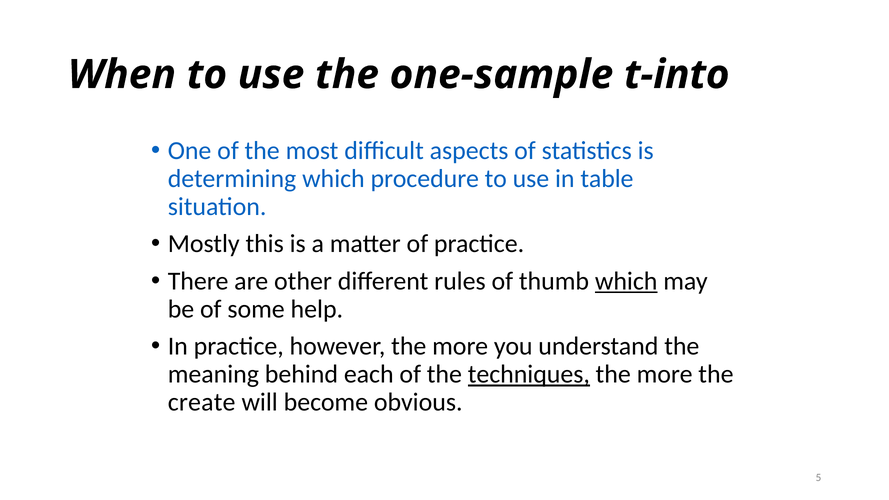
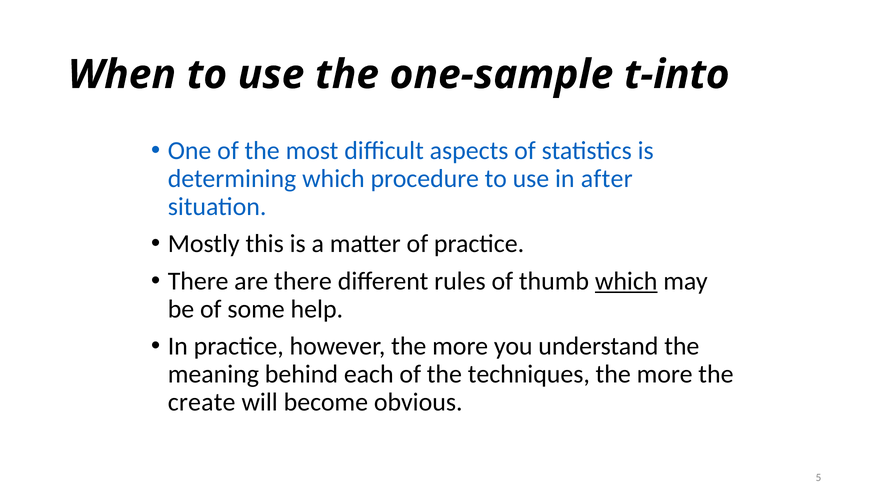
table: table -> after
are other: other -> there
techniques underline: present -> none
